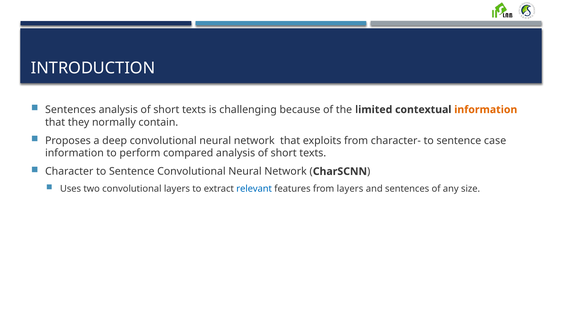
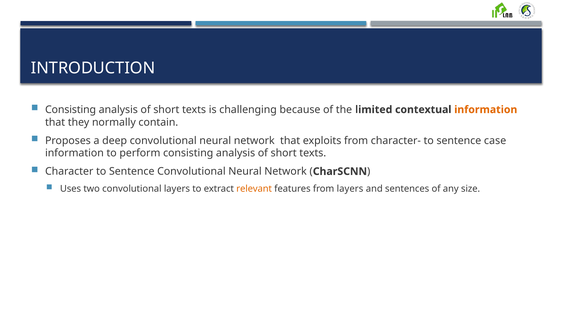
Sentences at (71, 110): Sentences -> Consisting
perform compared: compared -> consisting
relevant colour: blue -> orange
